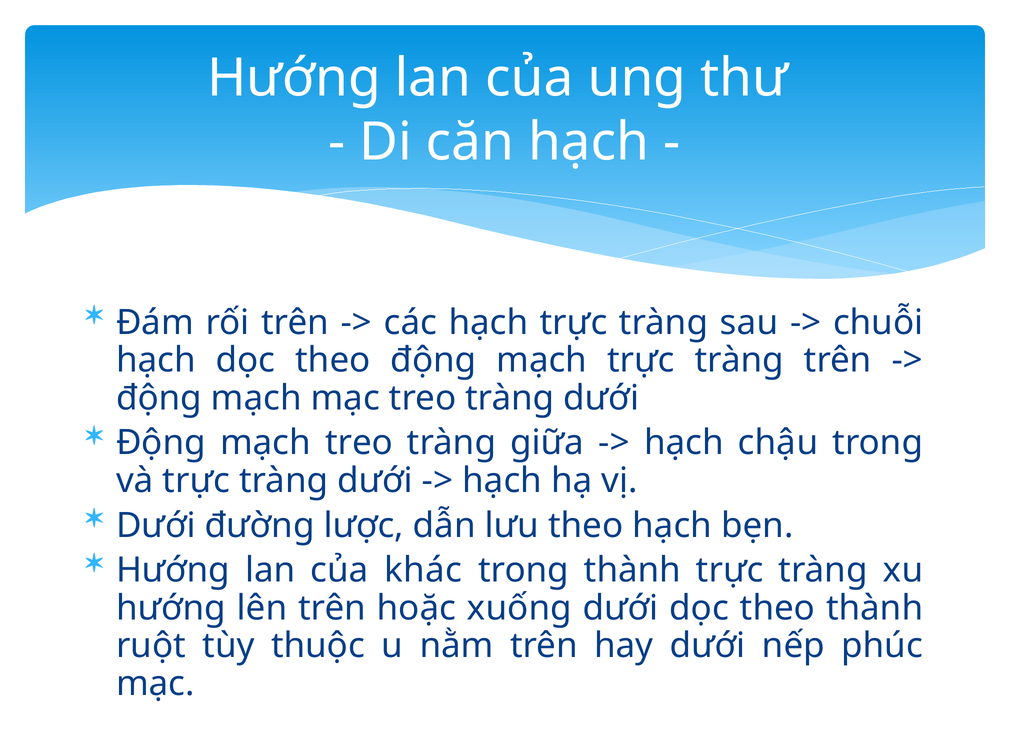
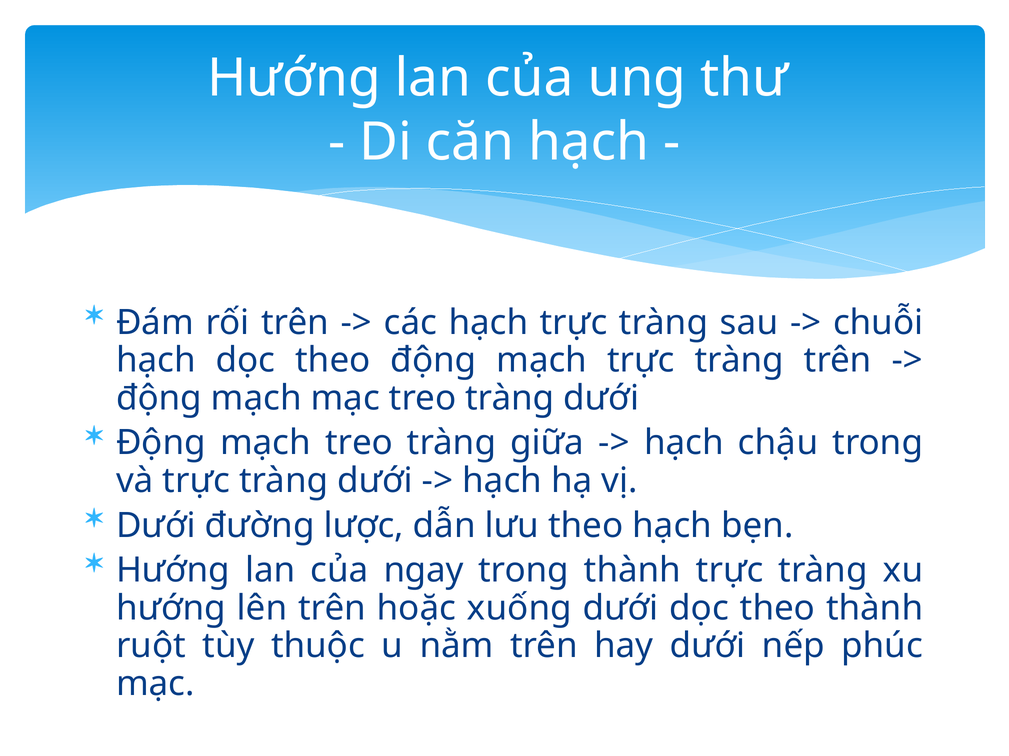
khác: khác -> ngay
